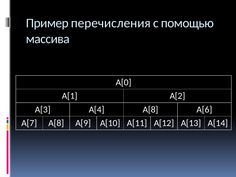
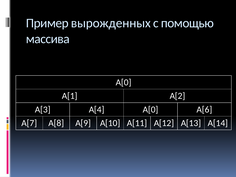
перечисления: перечисления -> вырожденных
A[4 A[8: A[8 -> A[0
